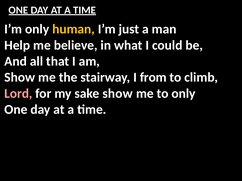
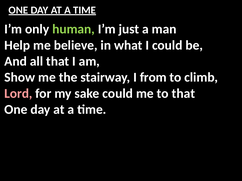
human colour: yellow -> light green
sake show: show -> could
to only: only -> that
